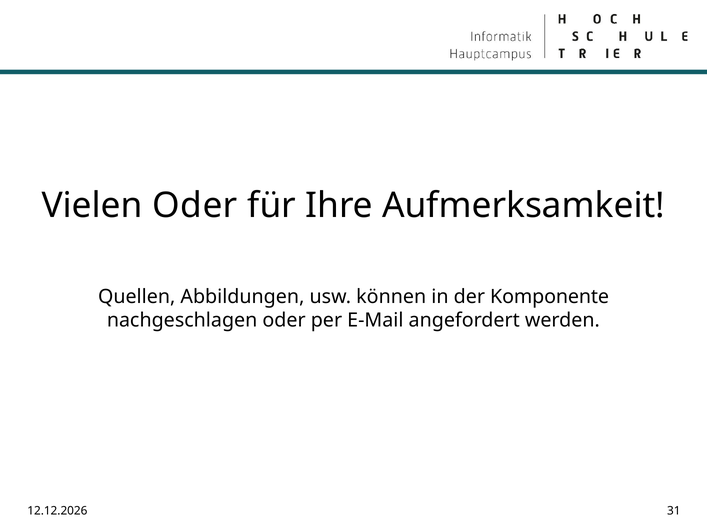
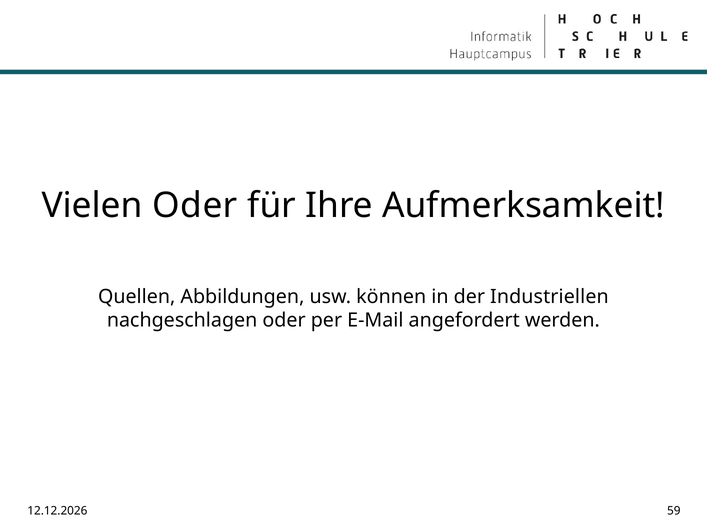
Komponente: Komponente -> Industriellen
31: 31 -> 59
